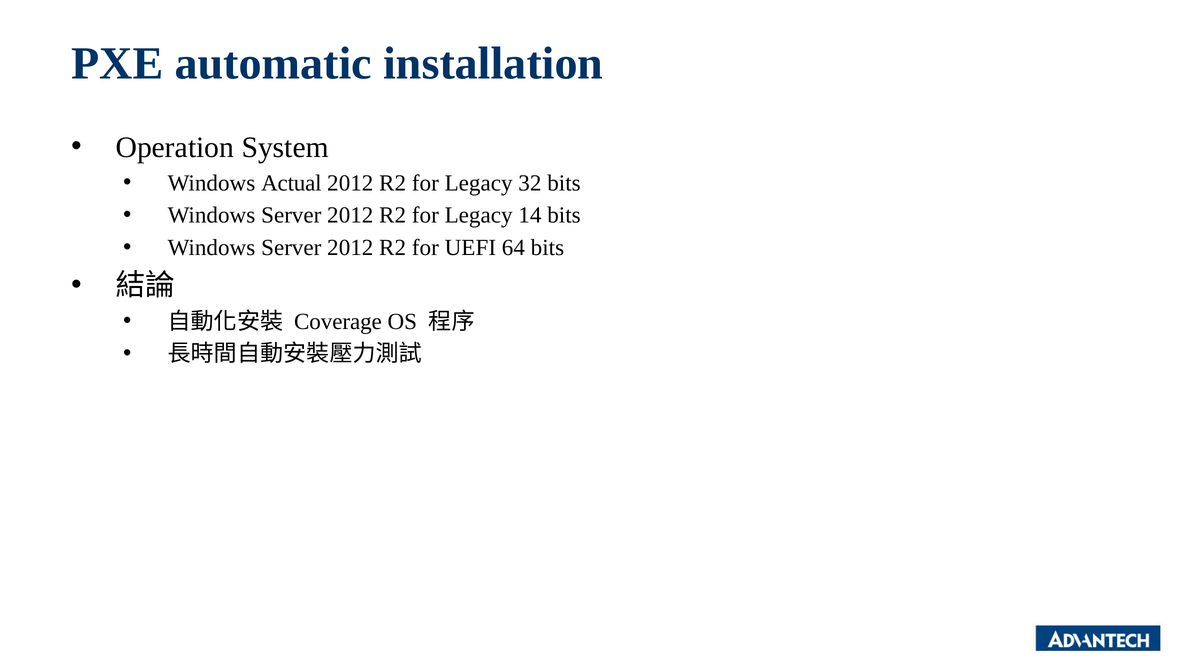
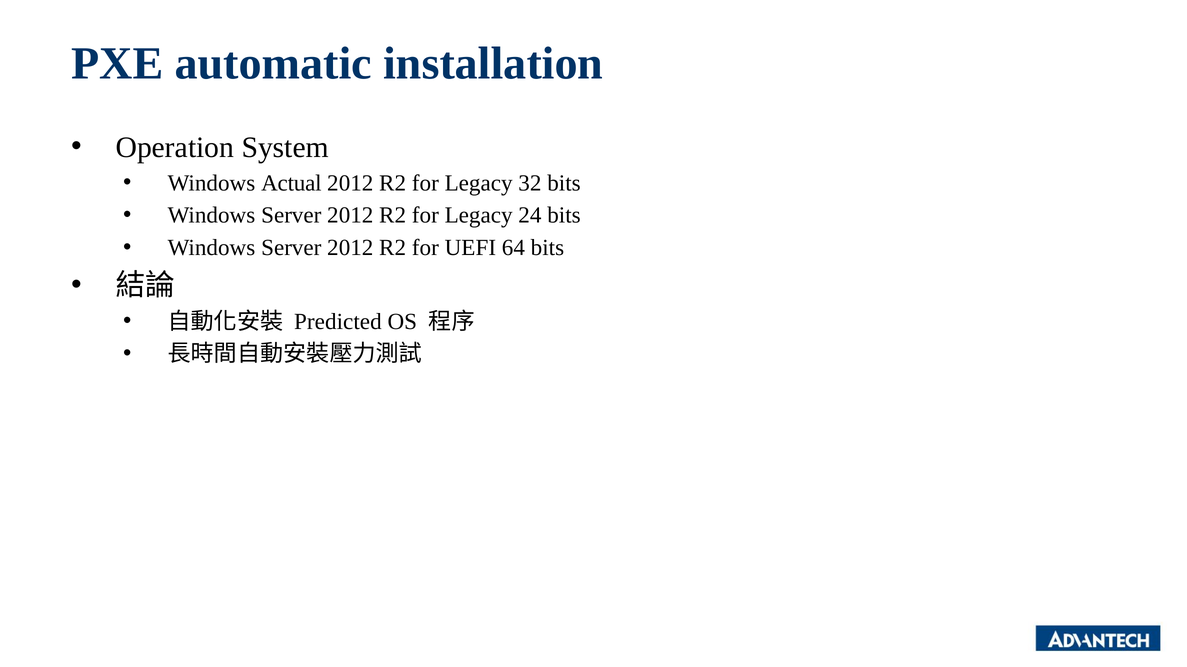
14: 14 -> 24
Coverage: Coverage -> Predicted
